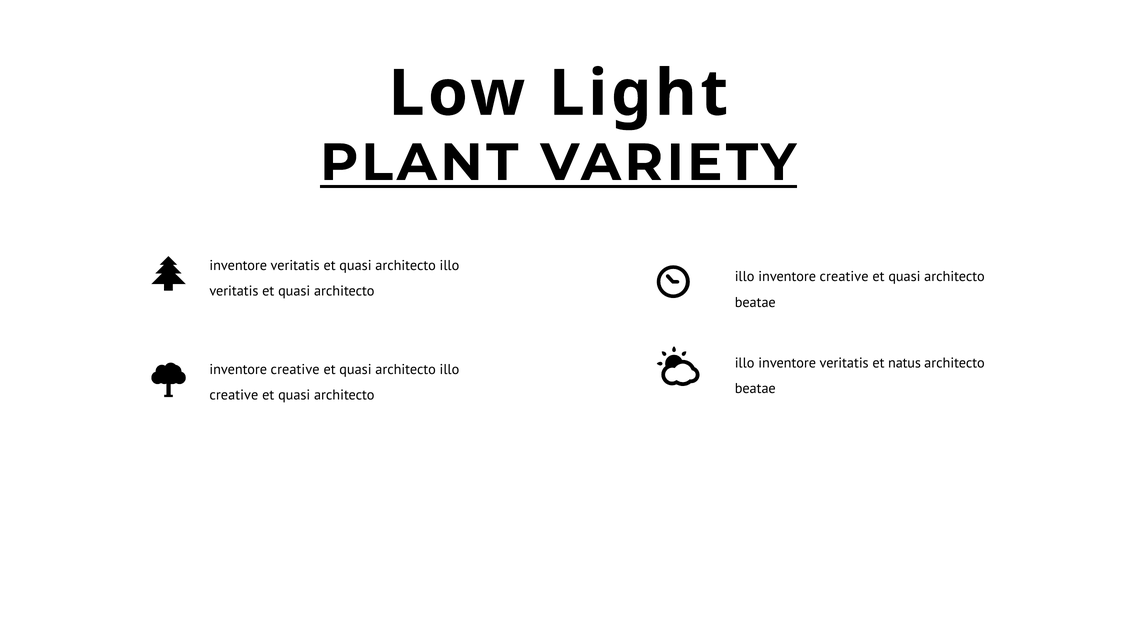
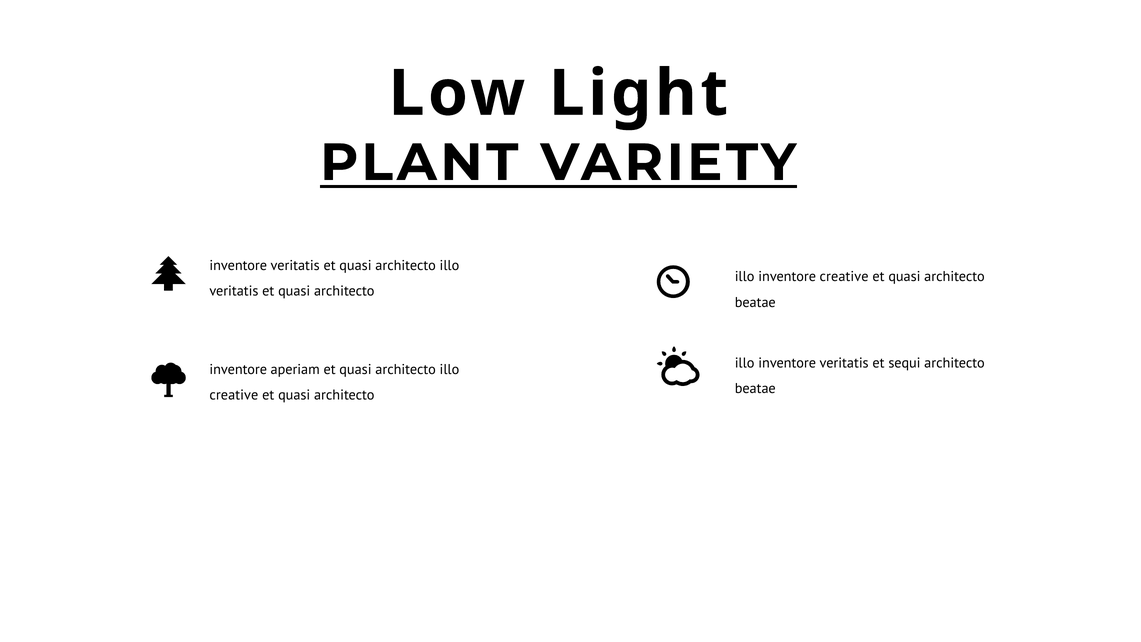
natus: natus -> sequi
creative at (295, 369): creative -> aperiam
